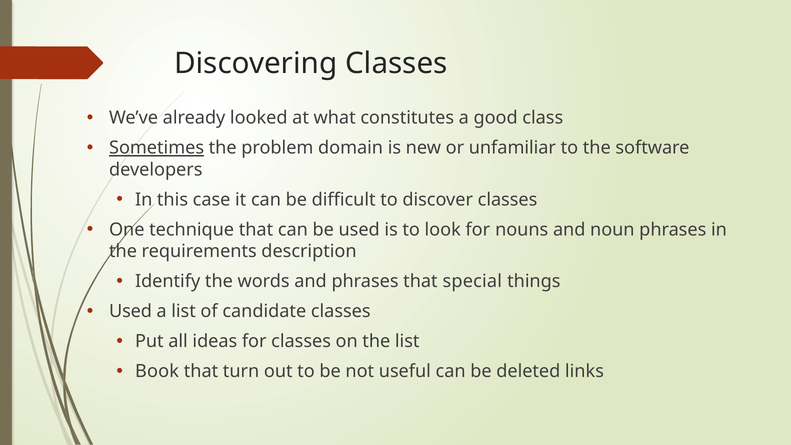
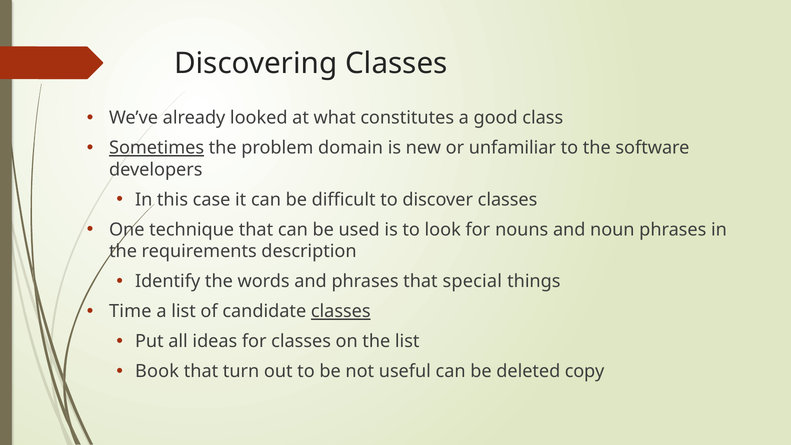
Used at (130, 311): Used -> Time
classes at (341, 311) underline: none -> present
links: links -> copy
